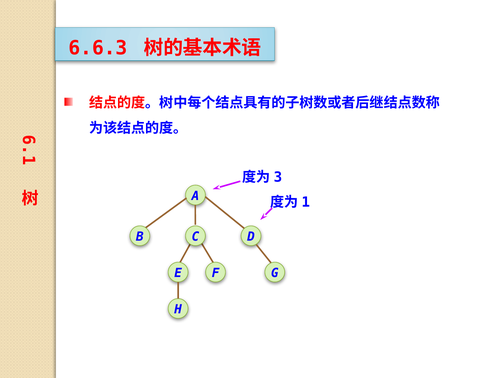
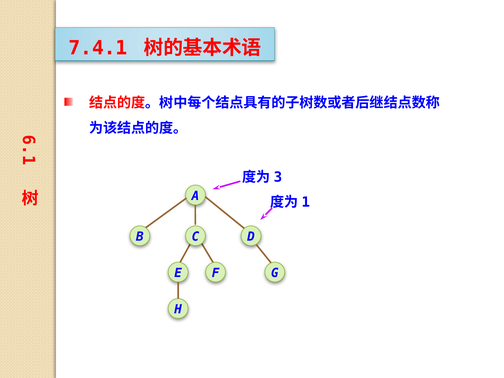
6.6.3: 6.6.3 -> 7.4.1
